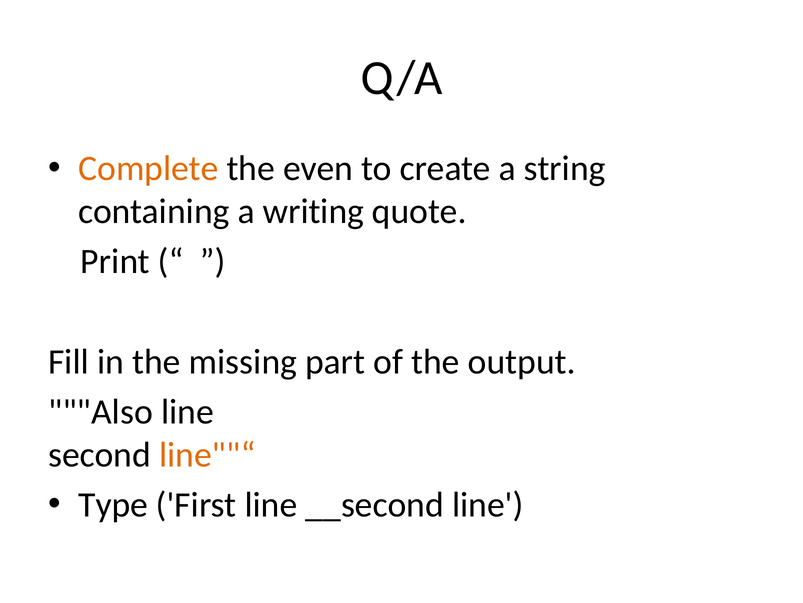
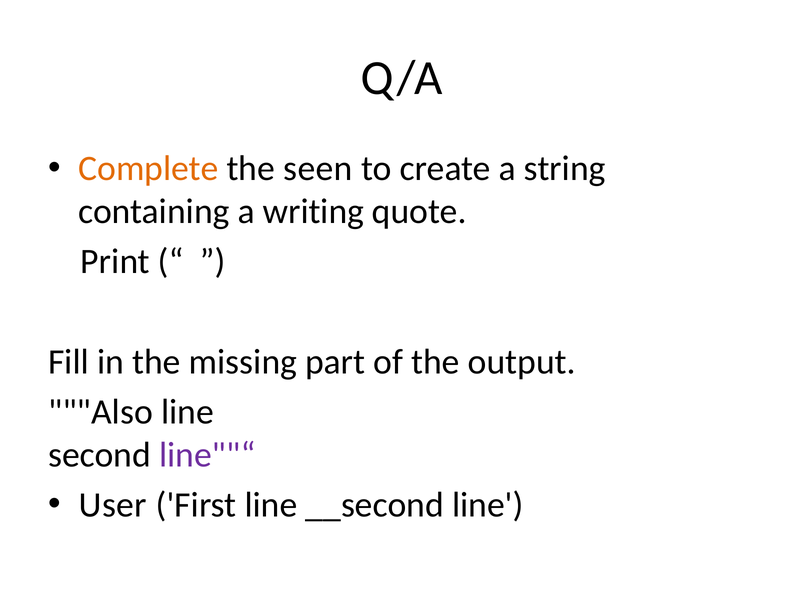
even: even -> seen
line""“ colour: orange -> purple
Type: Type -> User
